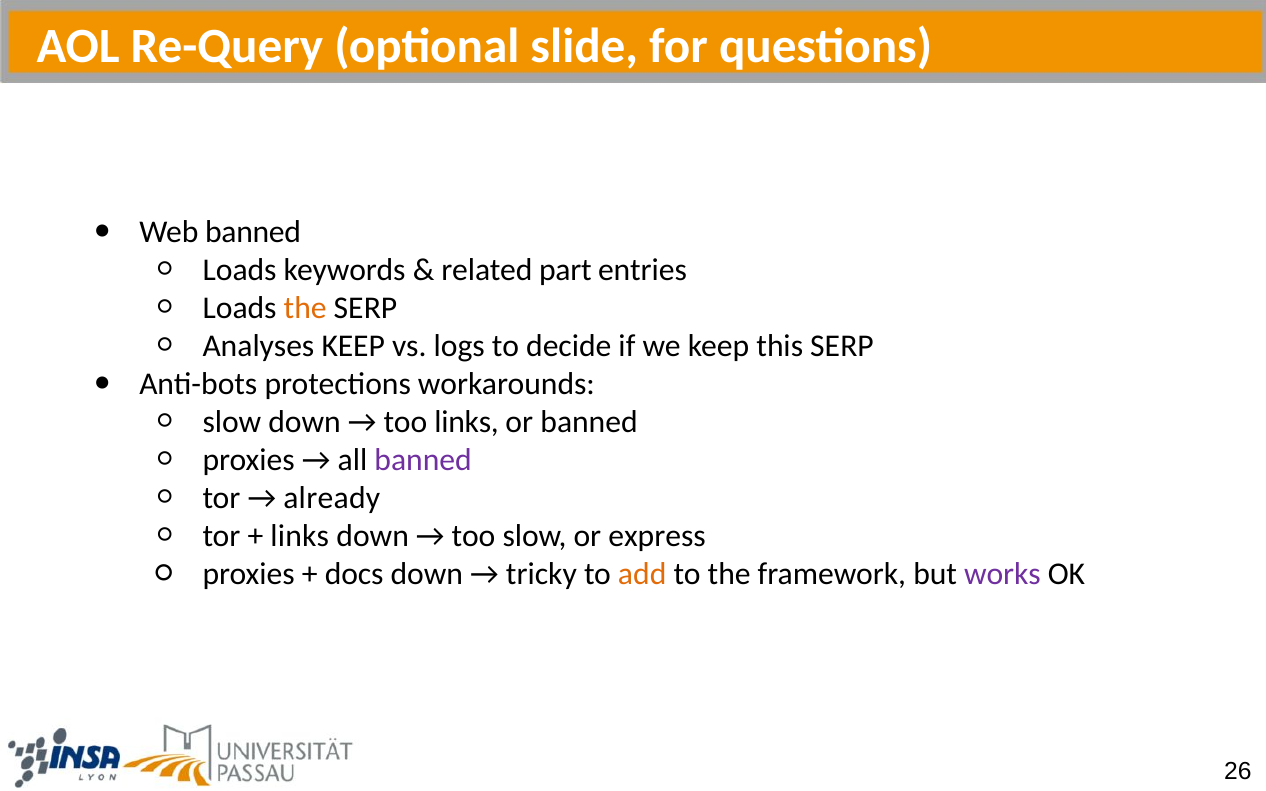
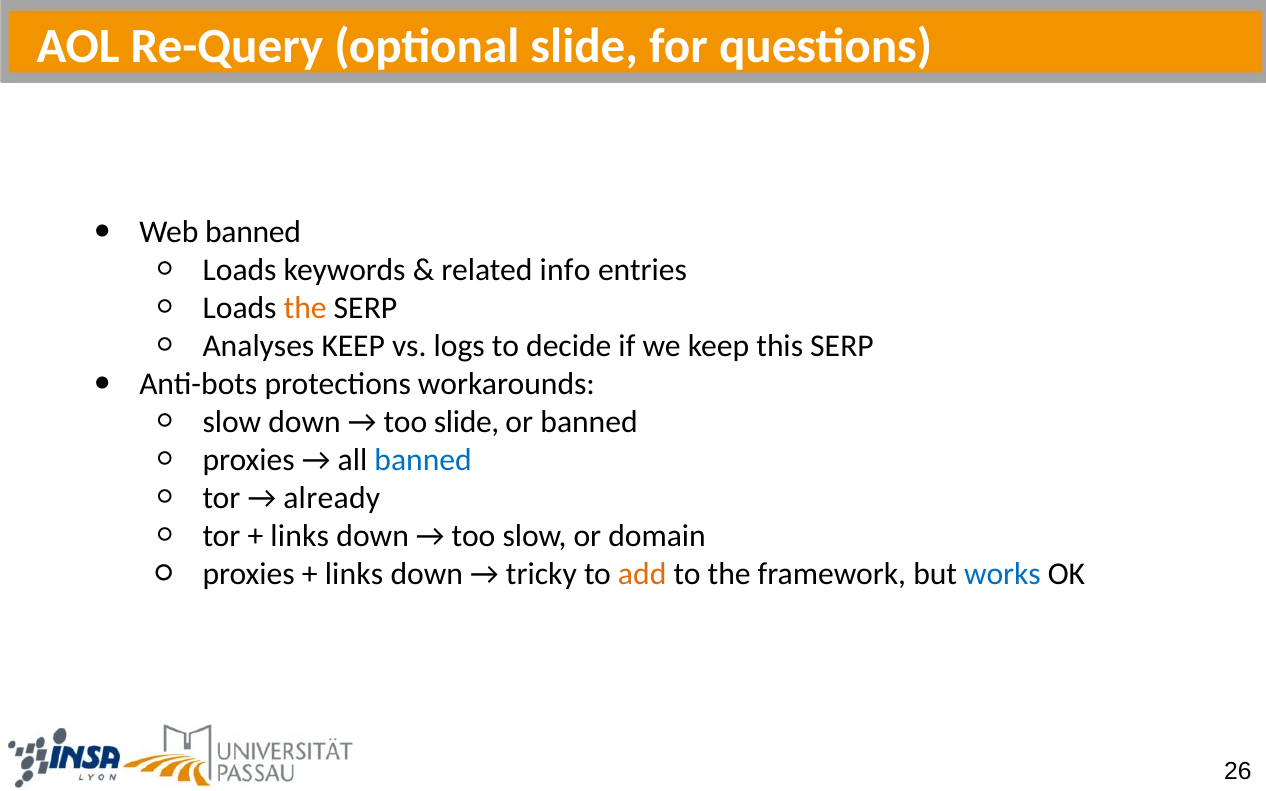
part: part -> info
too links: links -> slide
banned at (423, 460) colour: purple -> blue
express: express -> domain
docs at (354, 574): docs -> links
works colour: purple -> blue
